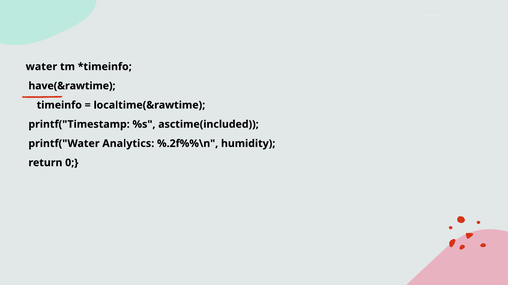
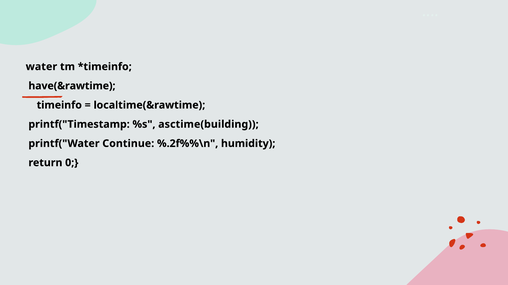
asctime(included: asctime(included -> asctime(building
Analytics: Analytics -> Continue
